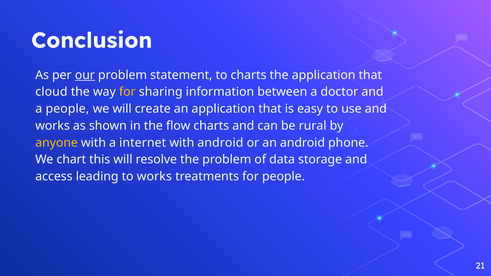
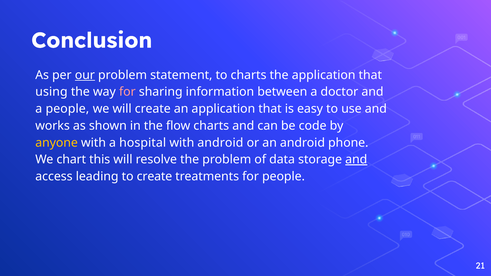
cloud: cloud -> using
for at (127, 92) colour: yellow -> pink
rural: rural -> code
internet: internet -> hospital
and at (356, 160) underline: none -> present
to works: works -> create
